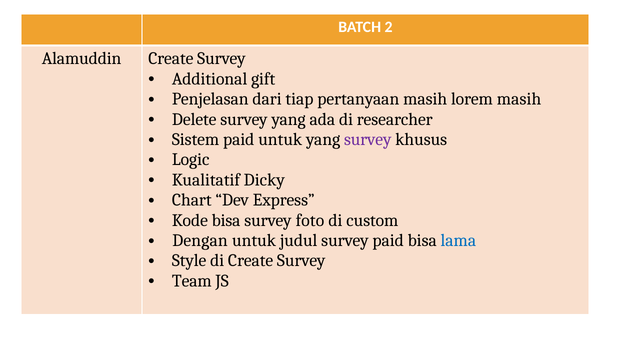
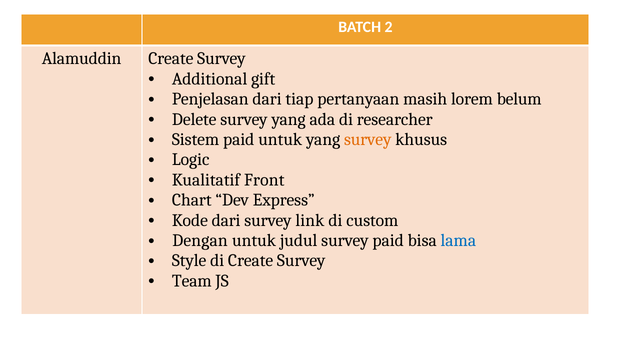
lorem masih: masih -> belum
survey at (368, 139) colour: purple -> orange
Dicky: Dicky -> Front
Kode bisa: bisa -> dari
foto: foto -> link
